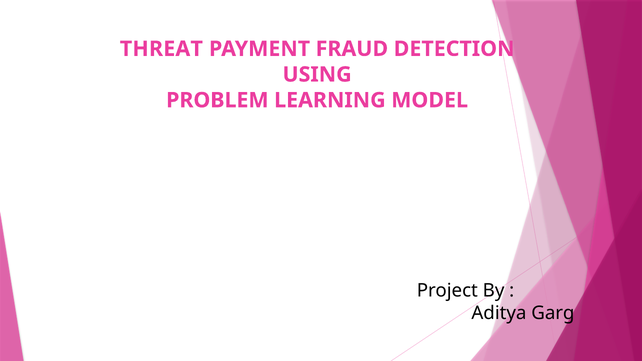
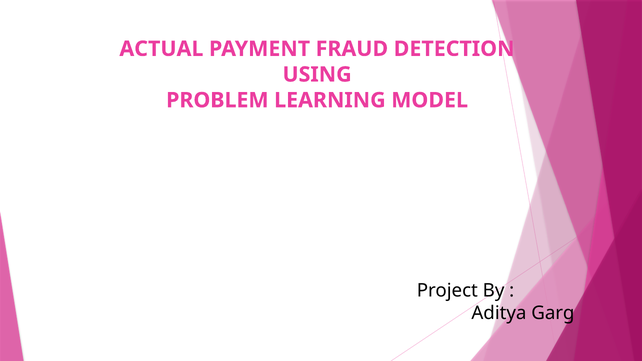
THREAT: THREAT -> ACTUAL
